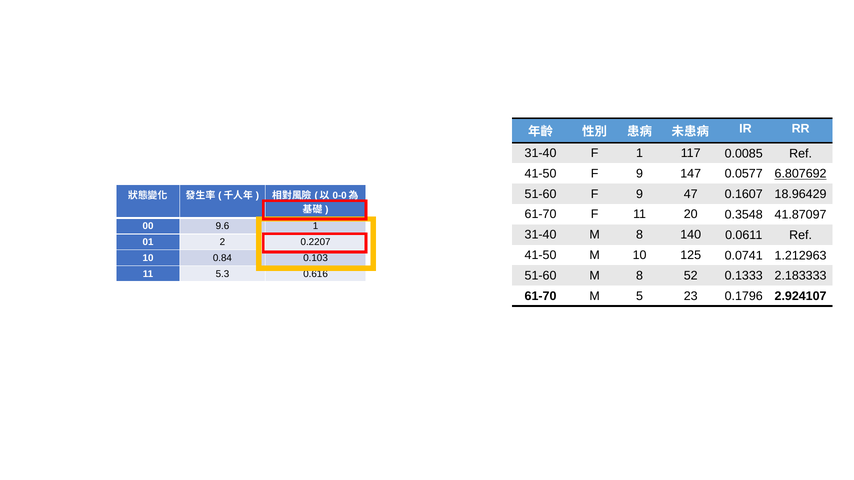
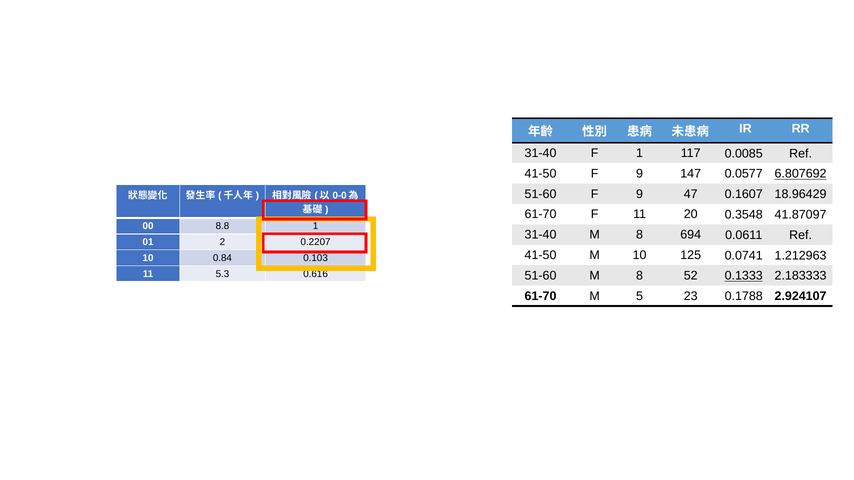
9.6: 9.6 -> 8.8
140: 140 -> 694
0.1333 underline: none -> present
0.1796: 0.1796 -> 0.1788
